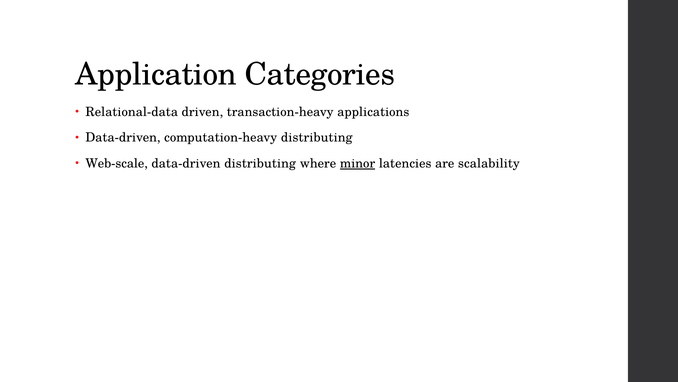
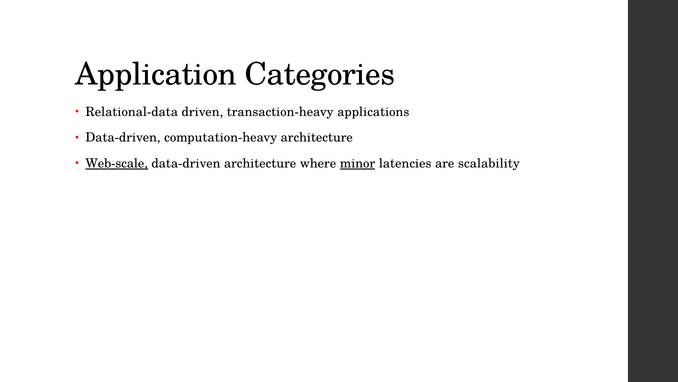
computation-heavy distributing: distributing -> architecture
Web-scale underline: none -> present
data-driven distributing: distributing -> architecture
